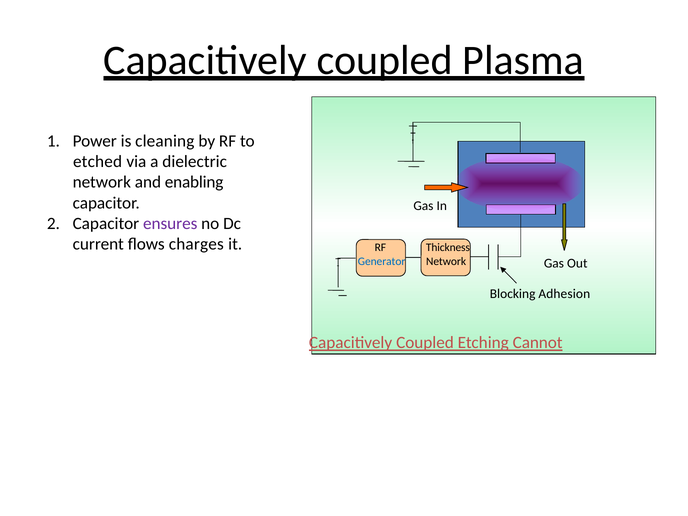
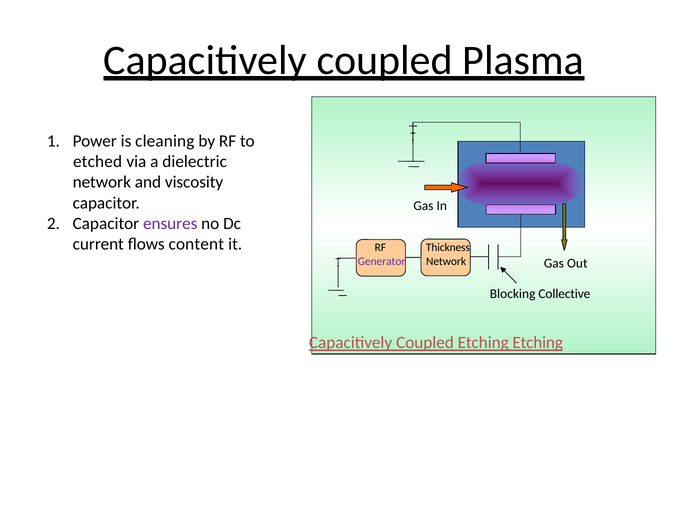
enabling: enabling -> viscosity
charges: charges -> content
Generator colour: blue -> purple
Adhesion: Adhesion -> Collective
Etching Cannot: Cannot -> Etching
